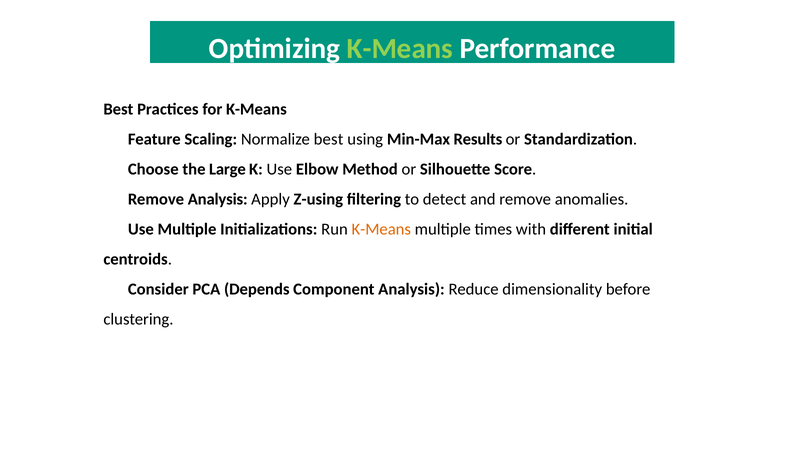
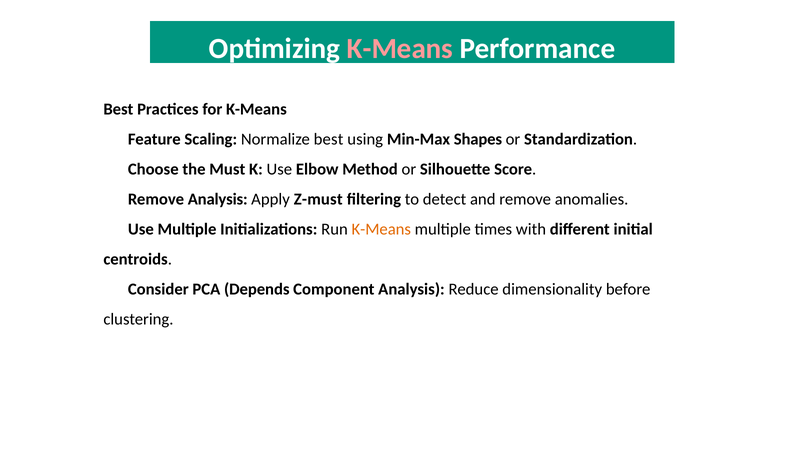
K-Means at (400, 49) colour: light green -> pink
Results: Results -> Shapes
Large: Large -> Must
Z-using: Z-using -> Z-must
